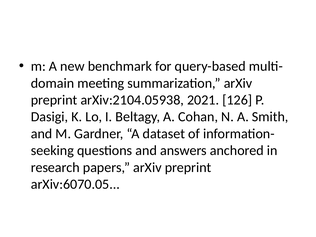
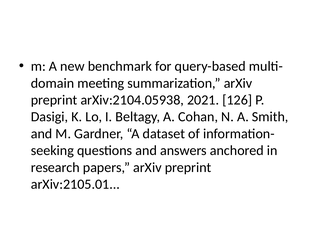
arXiv:6070.05: arXiv:6070.05 -> arXiv:2105.01
